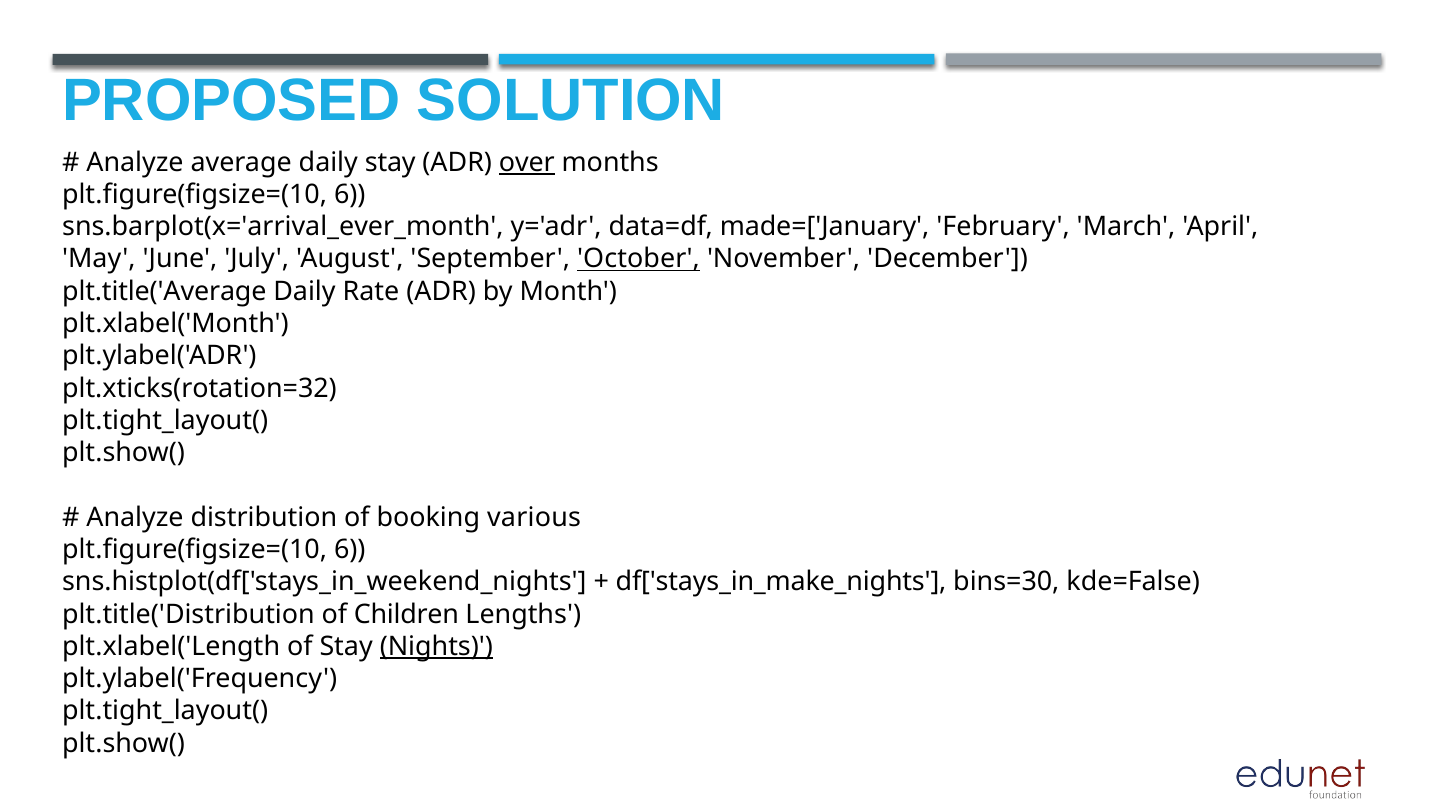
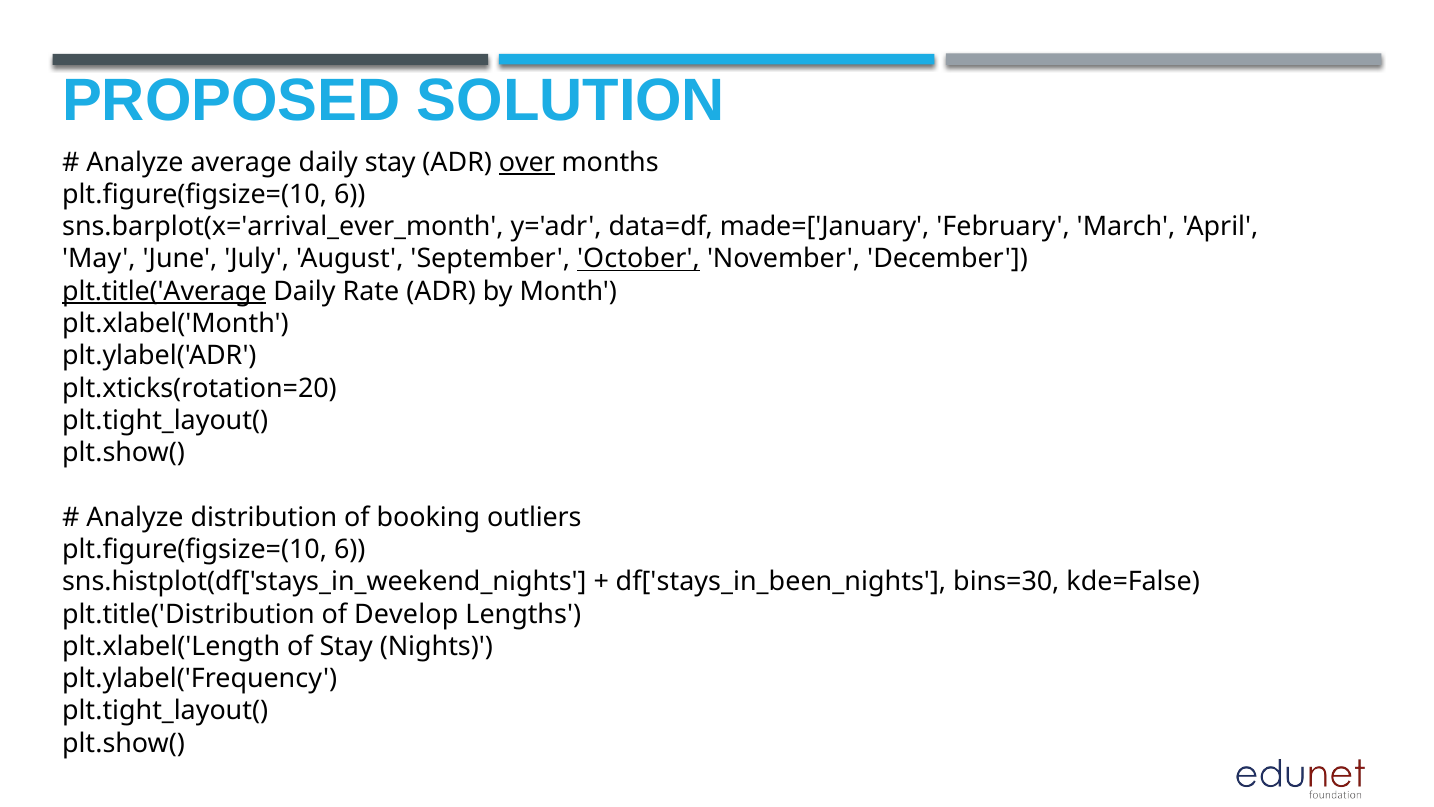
plt.title('Average underline: none -> present
plt.xticks(rotation=32: plt.xticks(rotation=32 -> plt.xticks(rotation=20
various: various -> outliers
df['stays_in_make_nights: df['stays_in_make_nights -> df['stays_in_been_nights
Children: Children -> Develop
Nights underline: present -> none
